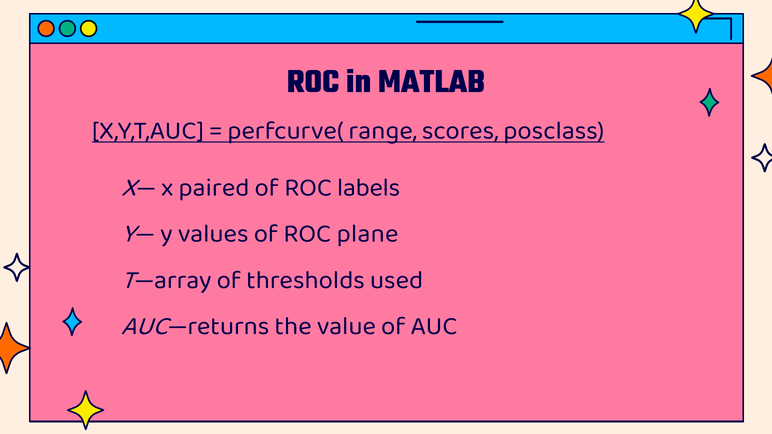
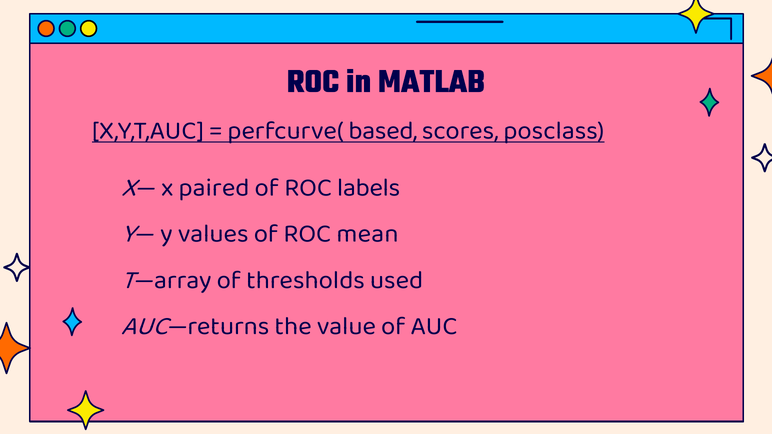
range: range -> based
plane: plane -> mean
